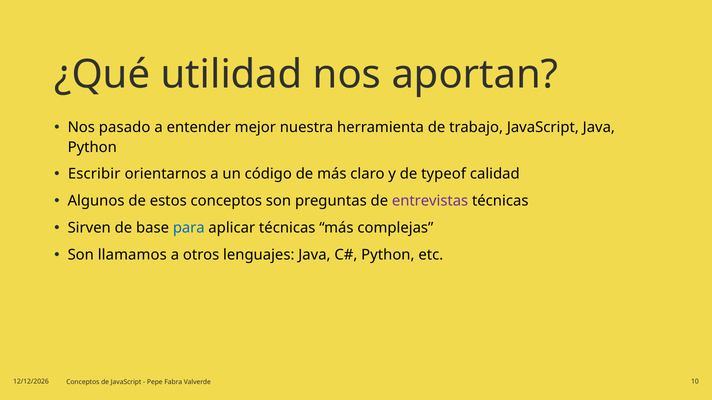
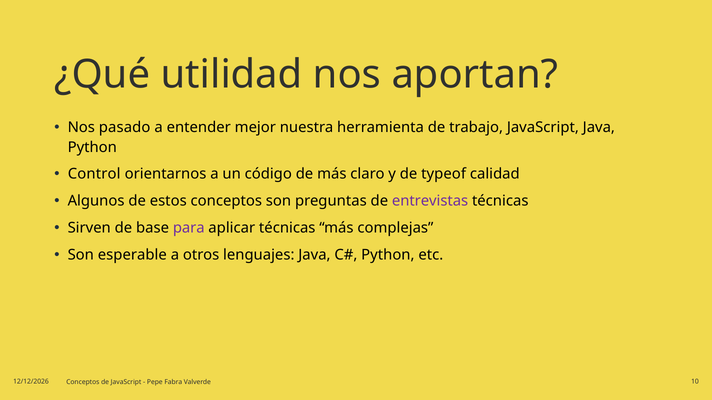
Escribir: Escribir -> Control
para colour: blue -> purple
llamamos: llamamos -> esperable
